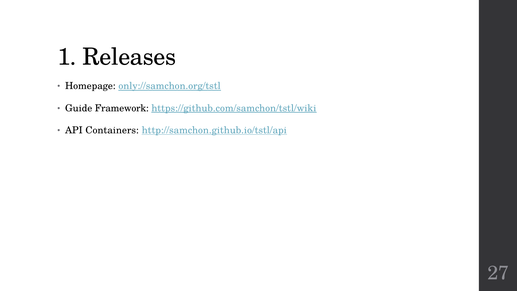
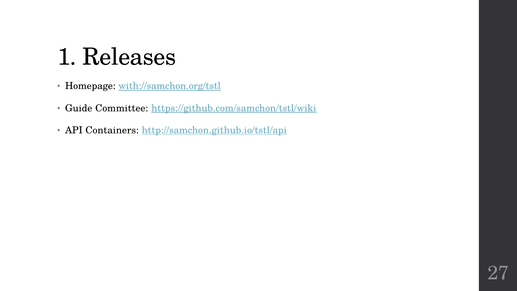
only://samchon.org/tstl: only://samchon.org/tstl -> with://samchon.org/tstl
Framework: Framework -> Committee
